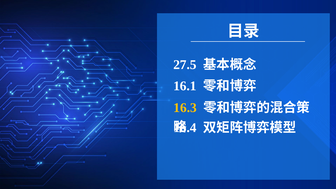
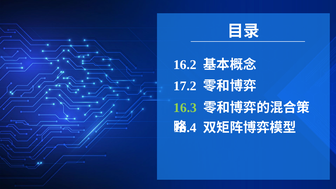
27.5: 27.5 -> 16.2
16.1: 16.1 -> 17.2
16.3 colour: yellow -> light green
